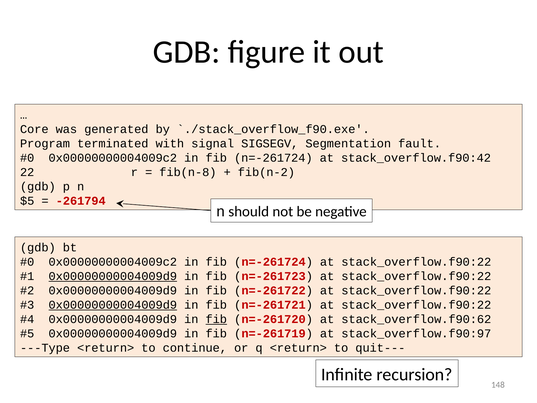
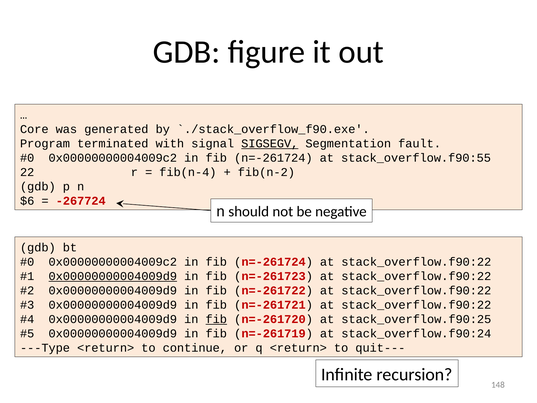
SIGSEGV underline: none -> present
stack_overflow.f90:42: stack_overflow.f90:42 -> stack_overflow.f90:55
fib(n-8: fib(n-8 -> fib(n-4
$5: $5 -> $6
-261794: -261794 -> -267724
0x00000000004009d9 at (113, 305) underline: present -> none
stack_overflow.f90:62: stack_overflow.f90:62 -> stack_overflow.f90:25
stack_overflow.f90:97: stack_overflow.f90:97 -> stack_overflow.f90:24
